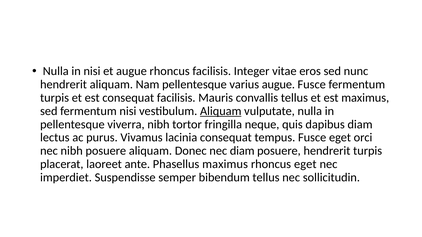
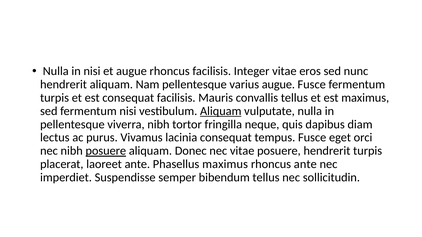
posuere at (106, 151) underline: none -> present
nec diam: diam -> vitae
rhoncus eget: eget -> ante
